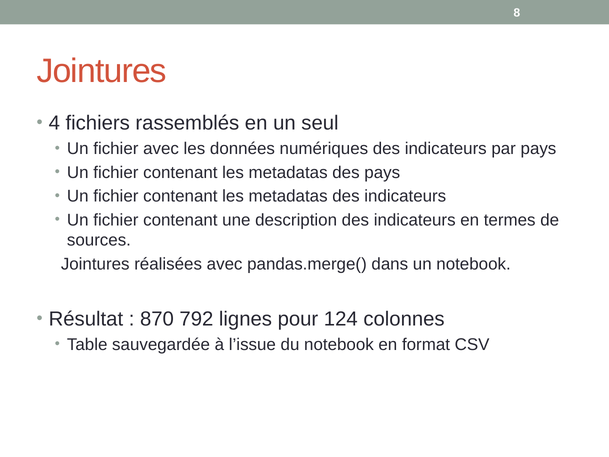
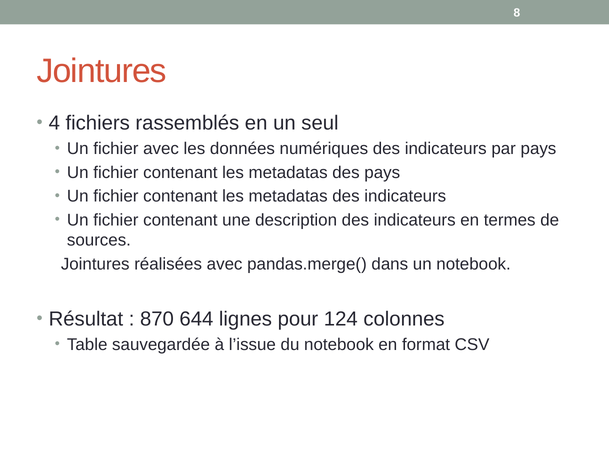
792: 792 -> 644
